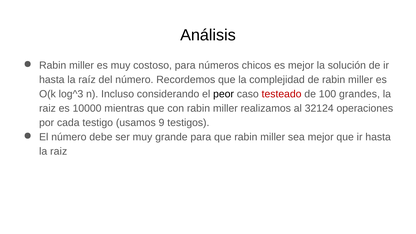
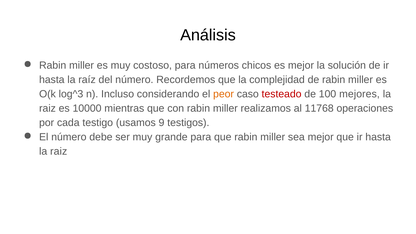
peor colour: black -> orange
grandes: grandes -> mejores
32124: 32124 -> 11768
